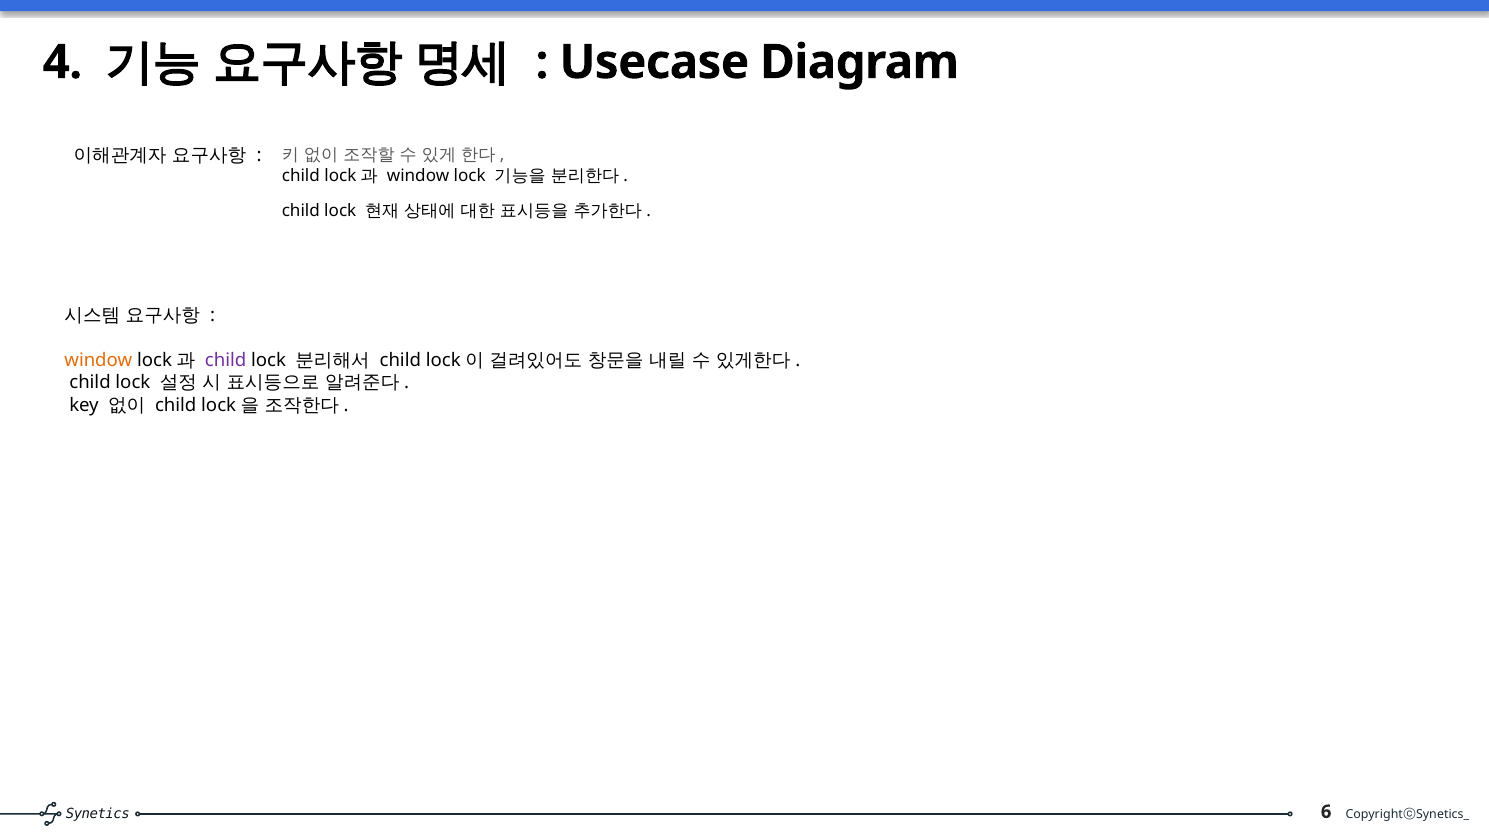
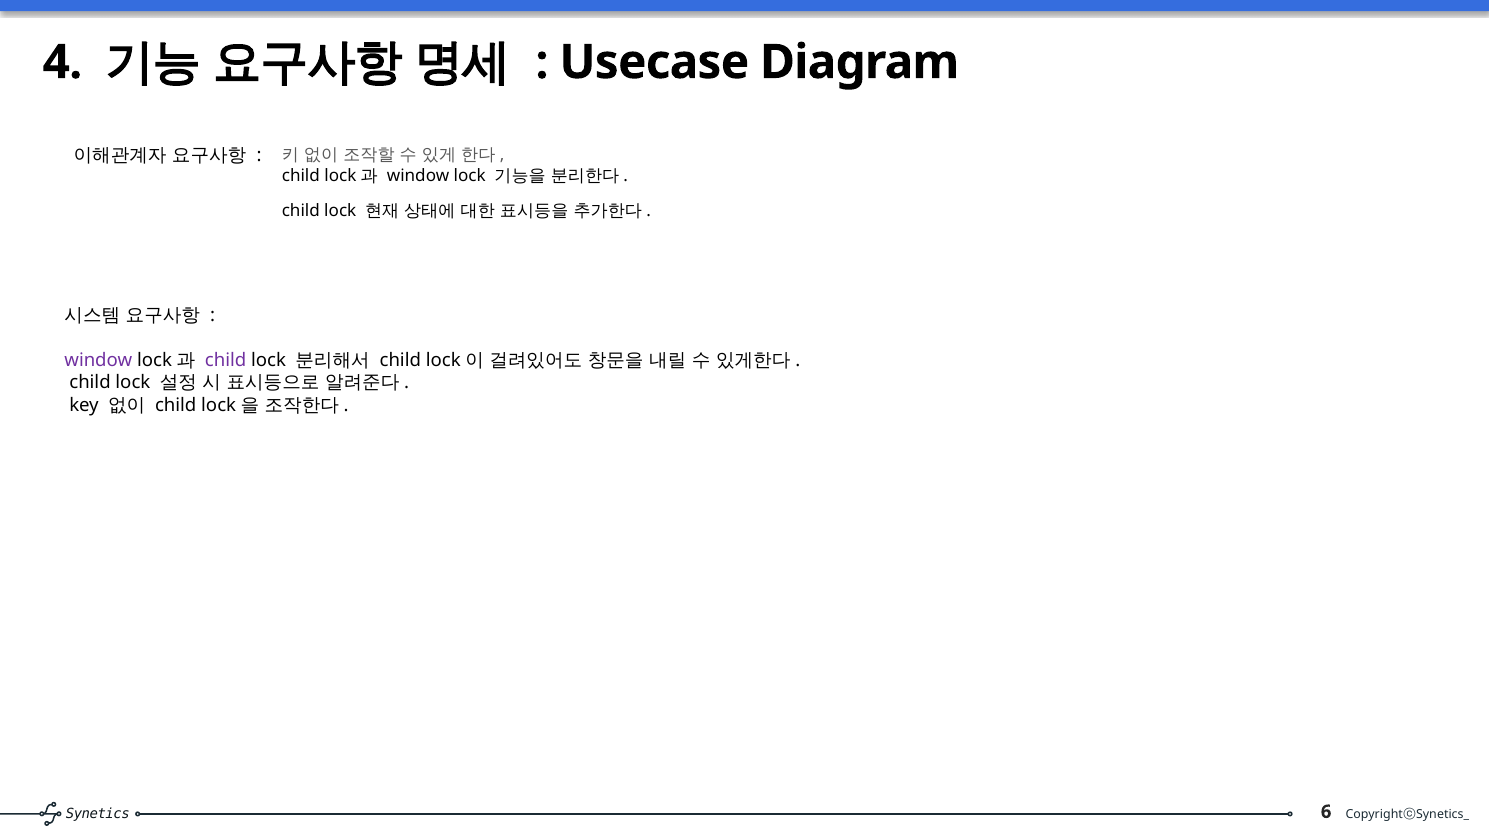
window at (98, 360) colour: orange -> purple
